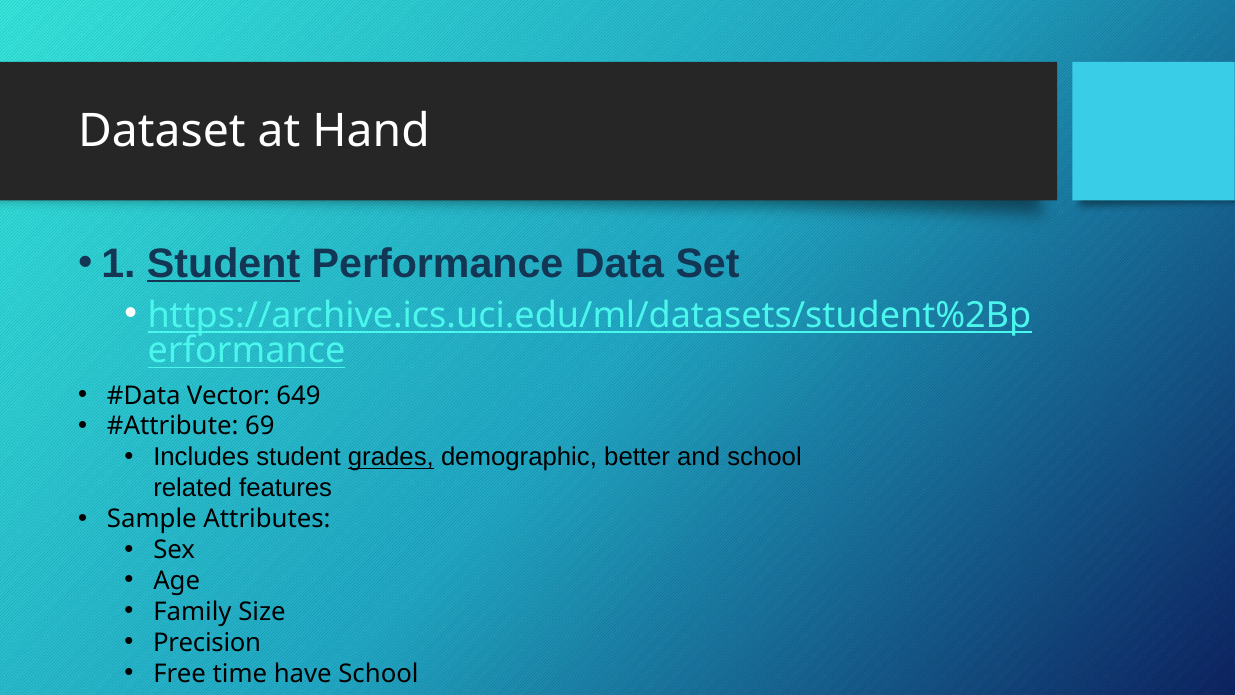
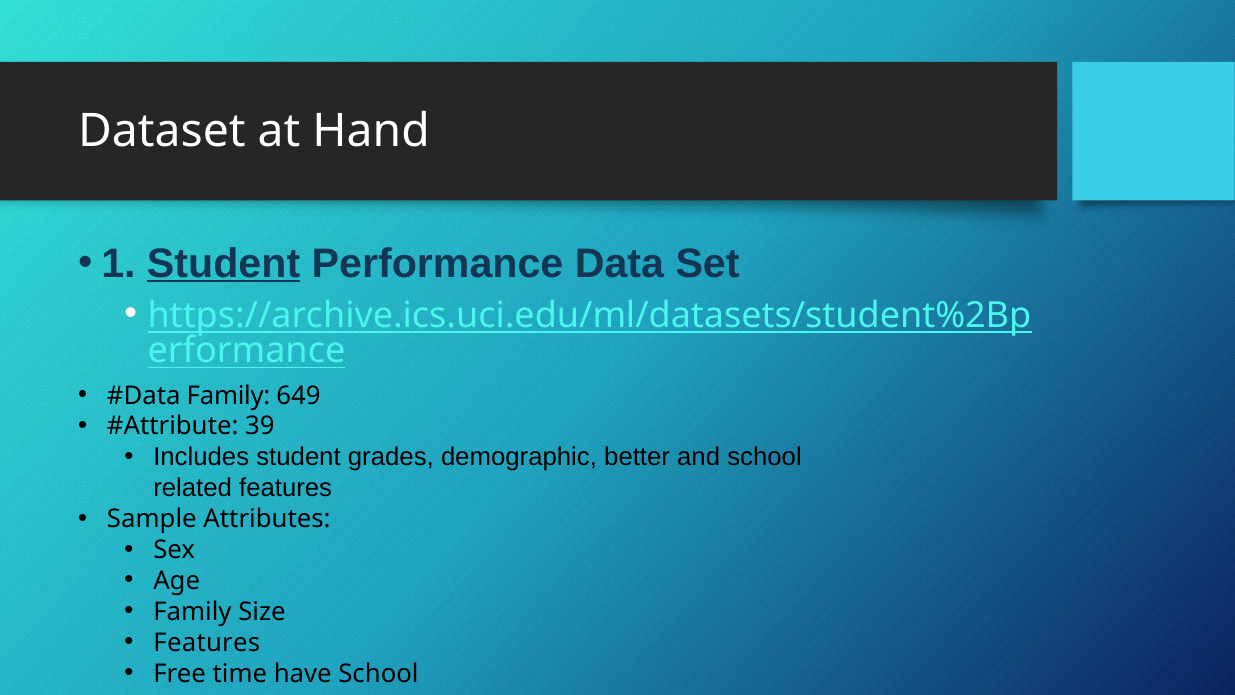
Vector at (229, 395): Vector -> Family
69: 69 -> 39
grades underline: present -> none
Precision at (207, 642): Precision -> Features
